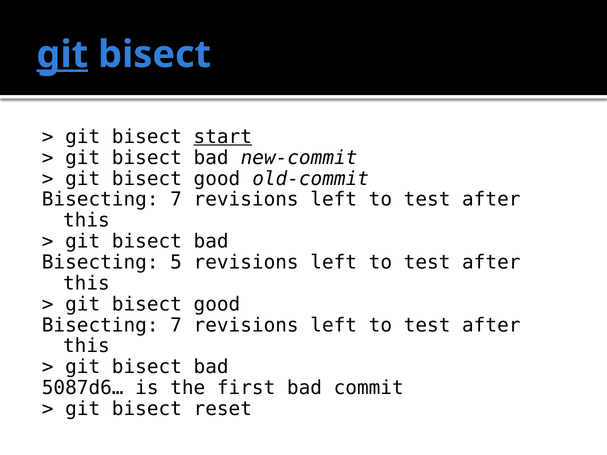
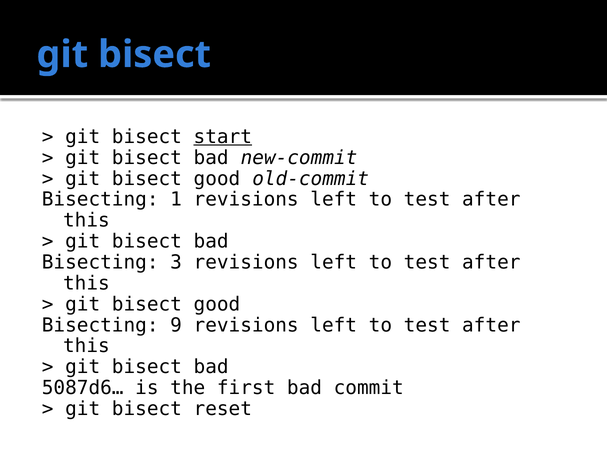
git at (62, 55) underline: present -> none
7 at (176, 200): 7 -> 1
5: 5 -> 3
7 at (176, 325): 7 -> 9
